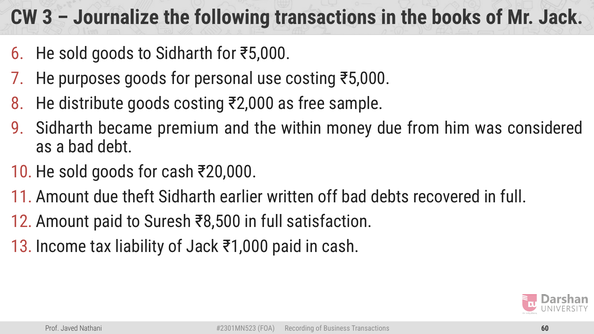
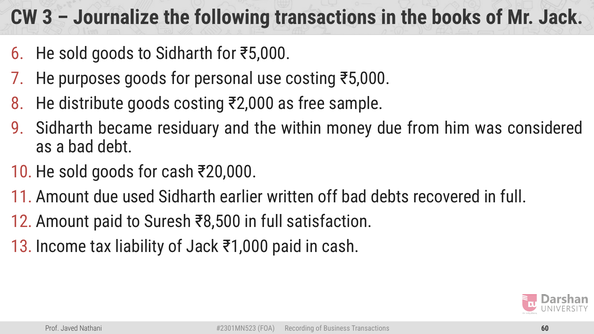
premium: premium -> residuary
theft: theft -> used
